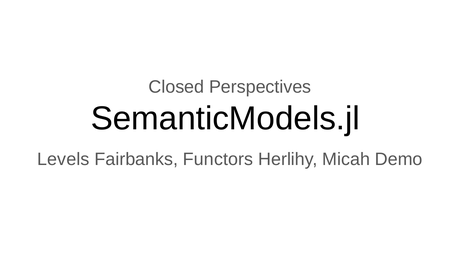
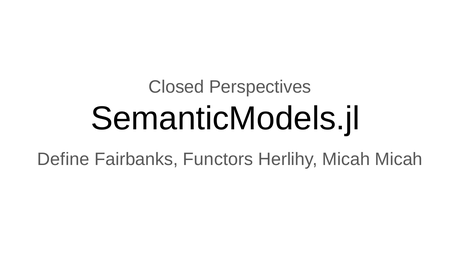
Levels: Levels -> Define
Micah Demo: Demo -> Micah
